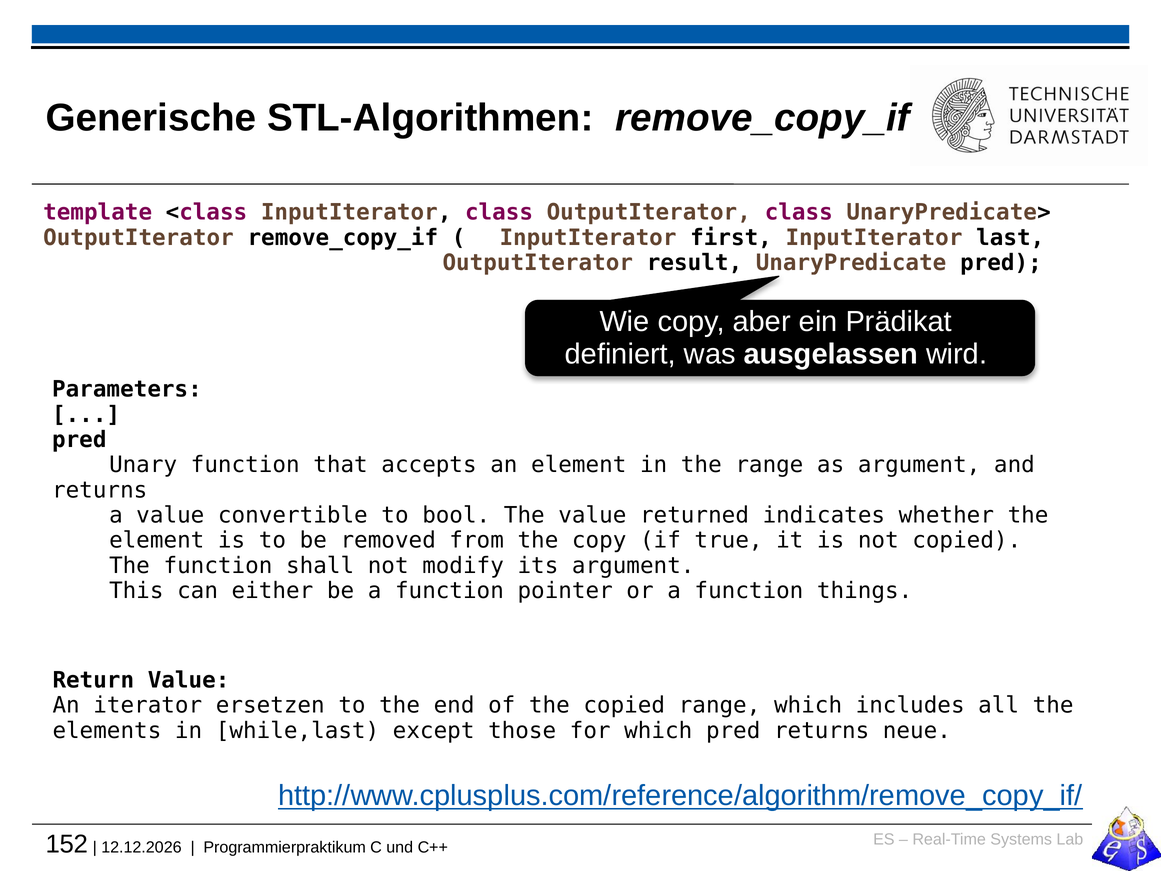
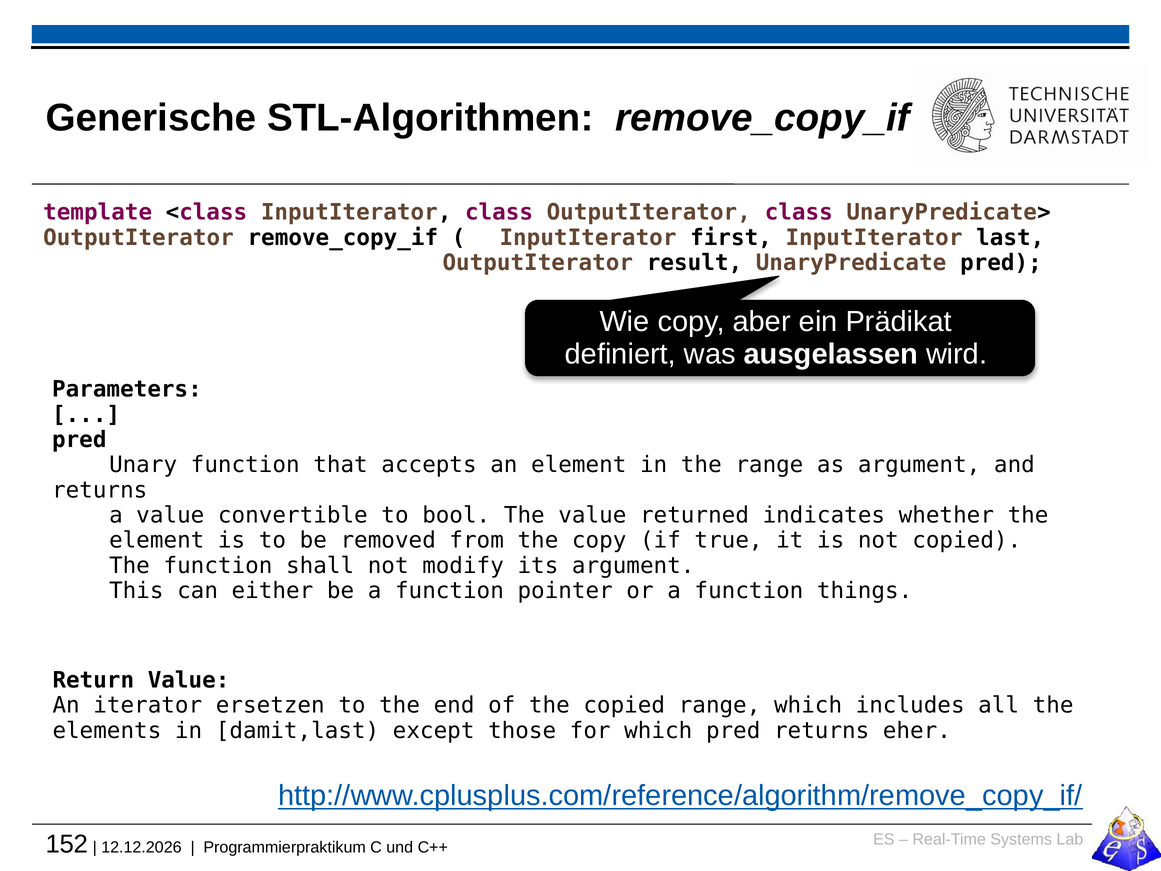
while,last: while,last -> damit,last
neue: neue -> eher
